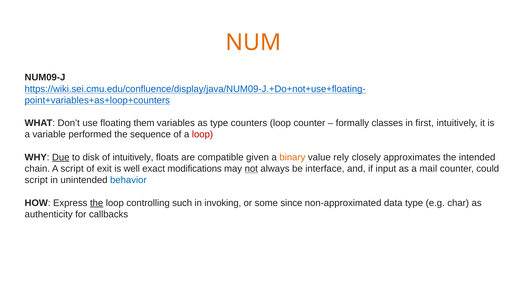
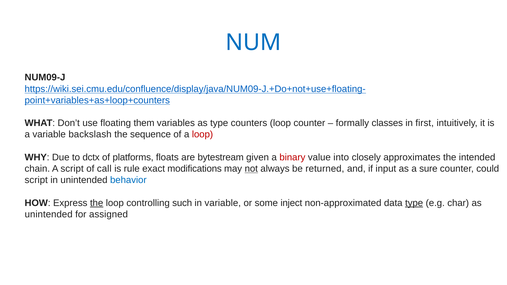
NUM colour: orange -> blue
performed: performed -> backslash
Due underline: present -> none
disk: disk -> dctx
of intuitively: intuitively -> platforms
compatible: compatible -> bytestream
binary colour: orange -> red
rely: rely -> into
exit: exit -> call
well: well -> rule
interface: interface -> returned
mail: mail -> sure
in invoking: invoking -> variable
since: since -> inject
type at (414, 203) underline: none -> present
authenticity at (49, 214): authenticity -> unintended
callbacks: callbacks -> assigned
